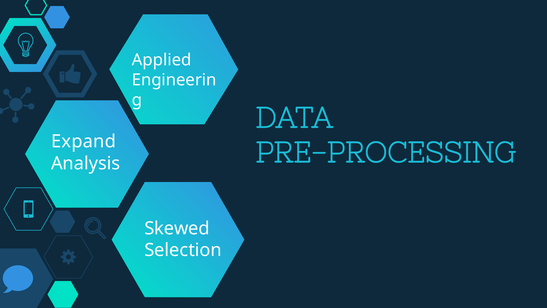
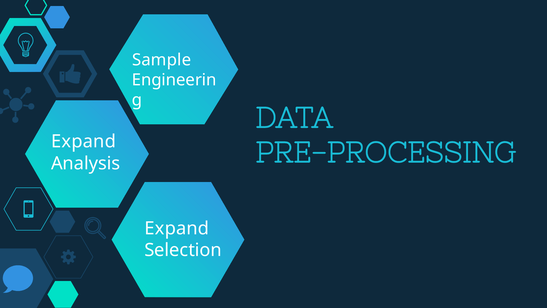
Applied: Applied -> Sample
Skewed at (177, 228): Skewed -> Expand
